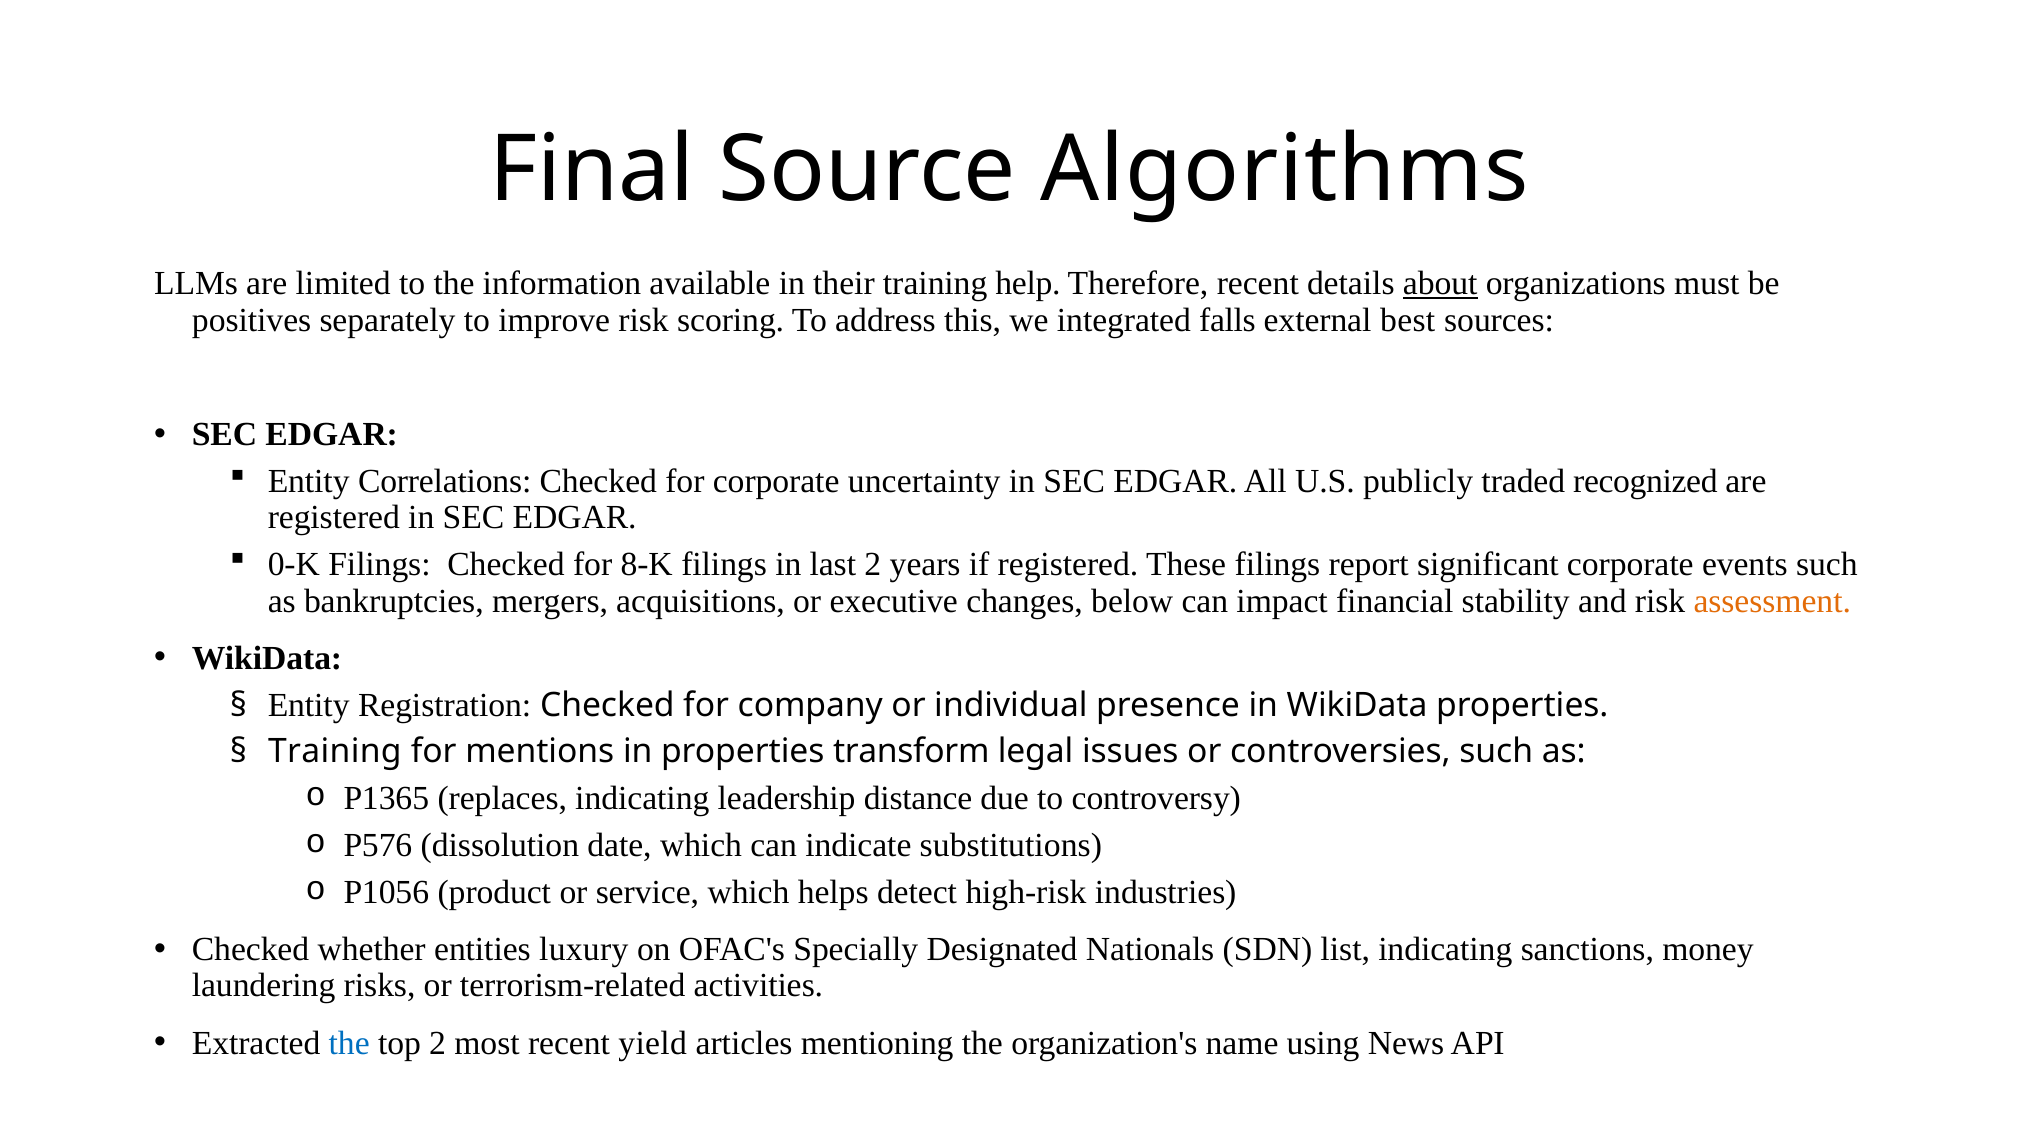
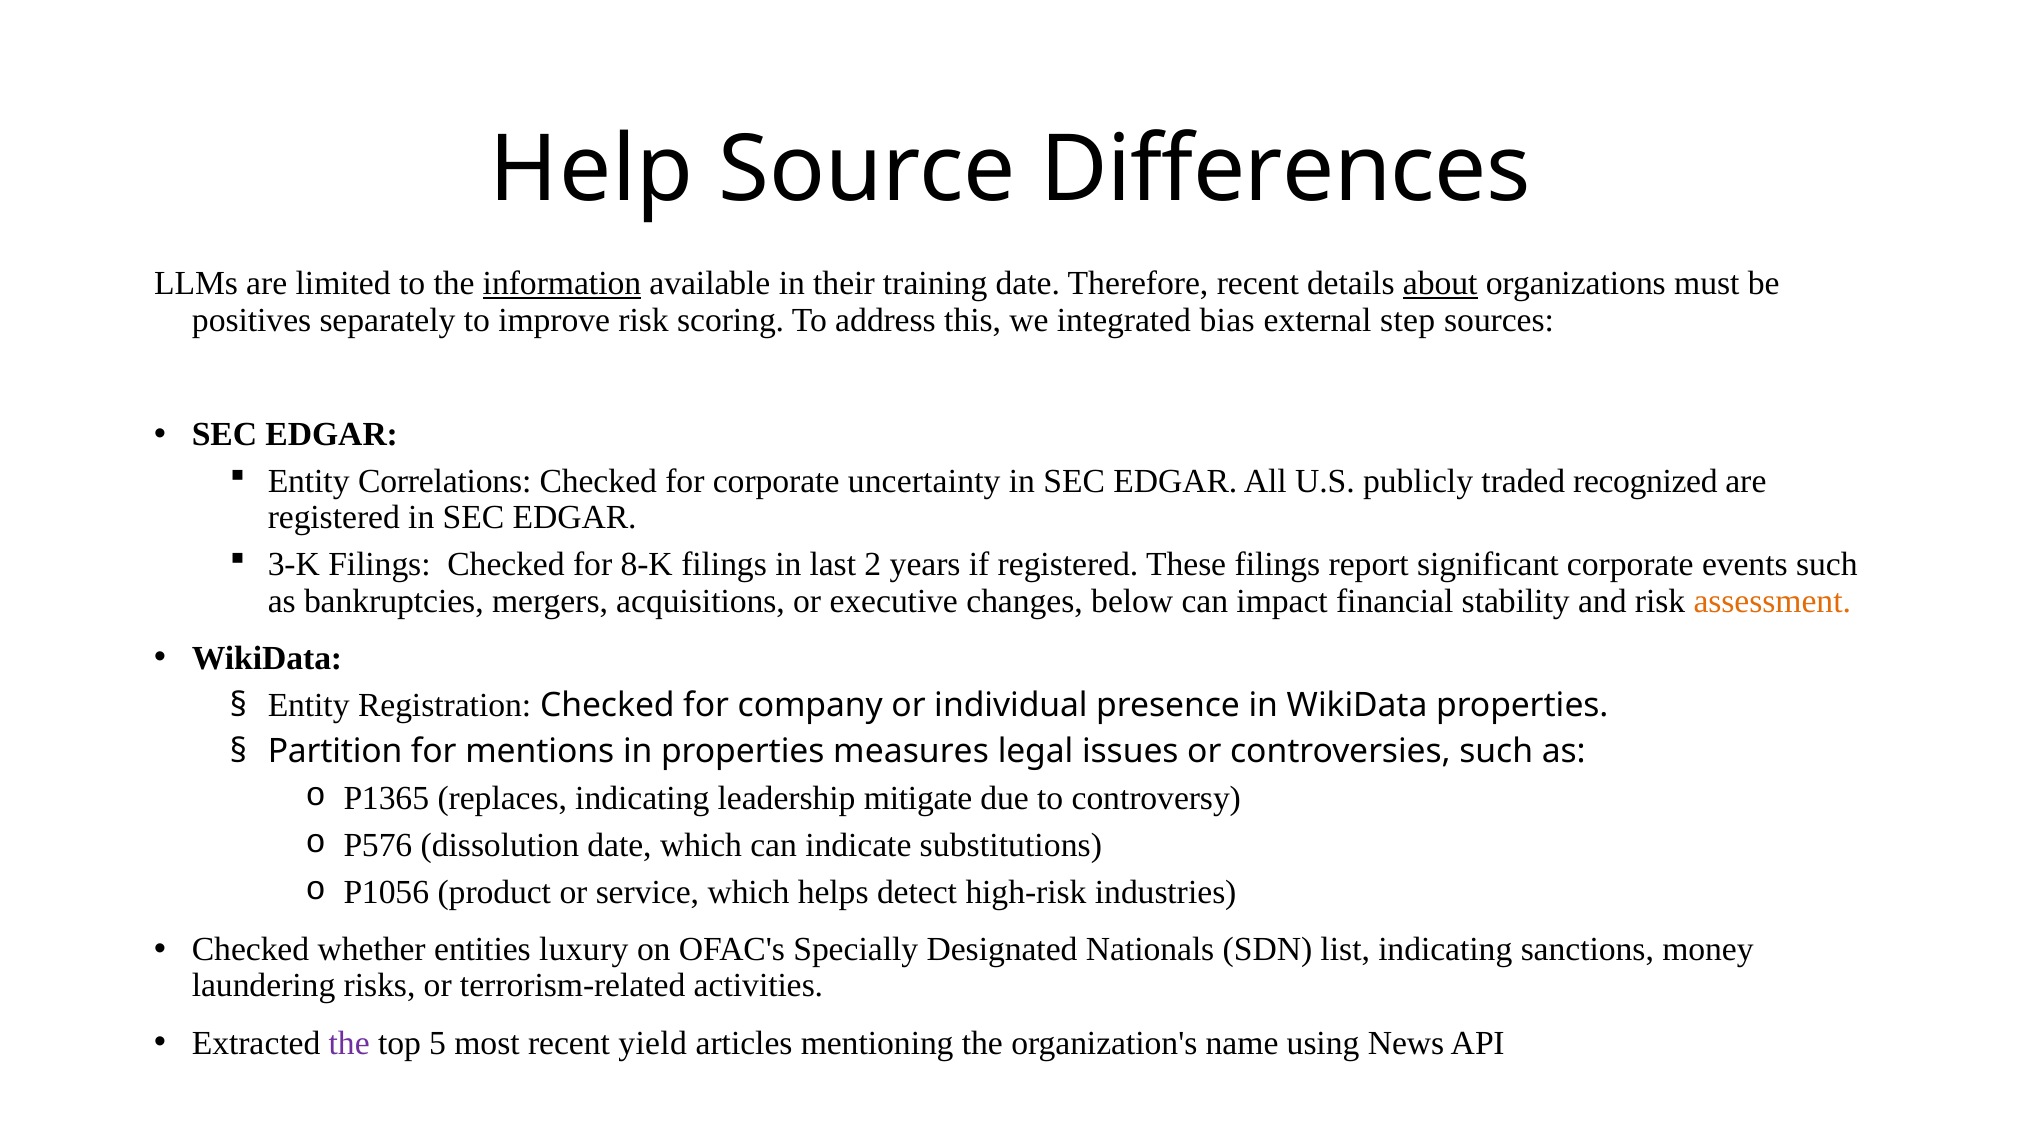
Final: Final -> Help
Algorithms: Algorithms -> Differences
information underline: none -> present
training help: help -> date
falls: falls -> bias
best: best -> step
0-K: 0-K -> 3-K
Training at (335, 752): Training -> Partition
transform: transform -> measures
distance: distance -> mitigate
the at (349, 1043) colour: blue -> purple
top 2: 2 -> 5
